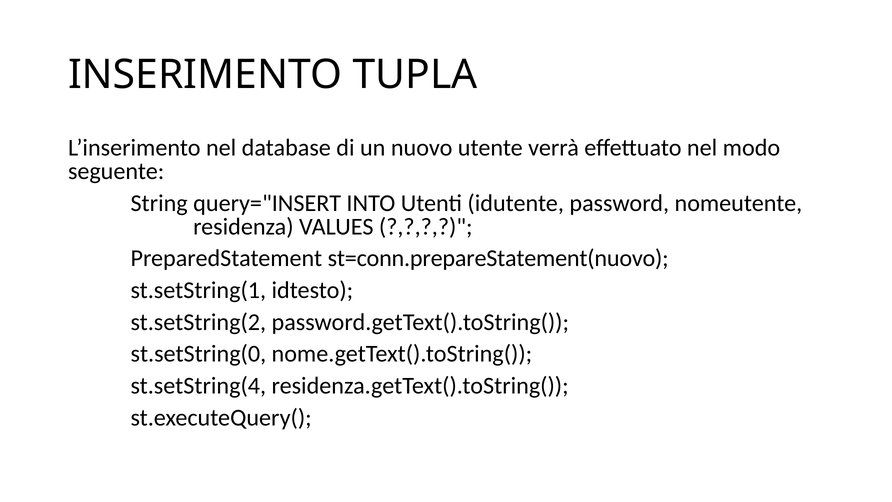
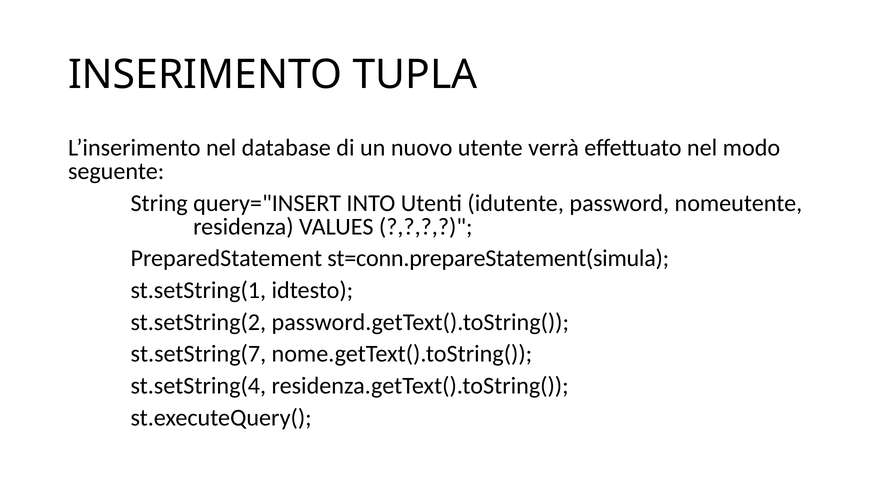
st=conn.prepareStatement(nuovo: st=conn.prepareStatement(nuovo -> st=conn.prepareStatement(simula
st.setString(0: st.setString(0 -> st.setString(7
